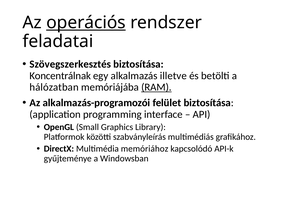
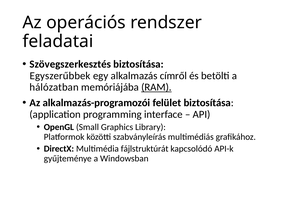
operációs underline: present -> none
Koncentrálnak: Koncentrálnak -> Egyszerűbbek
illetve: illetve -> címről
memóriához: memóriához -> fájlstruktúrát
